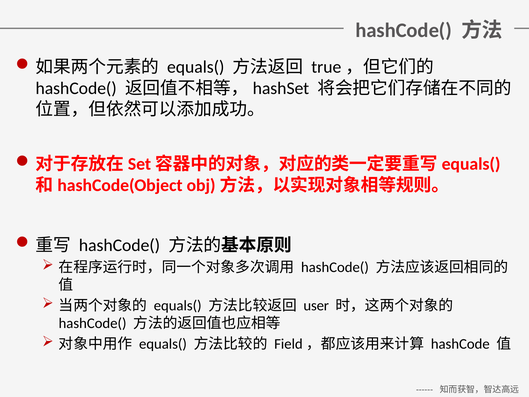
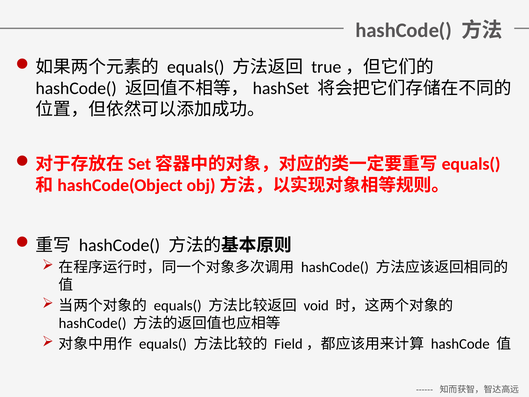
user: user -> void
